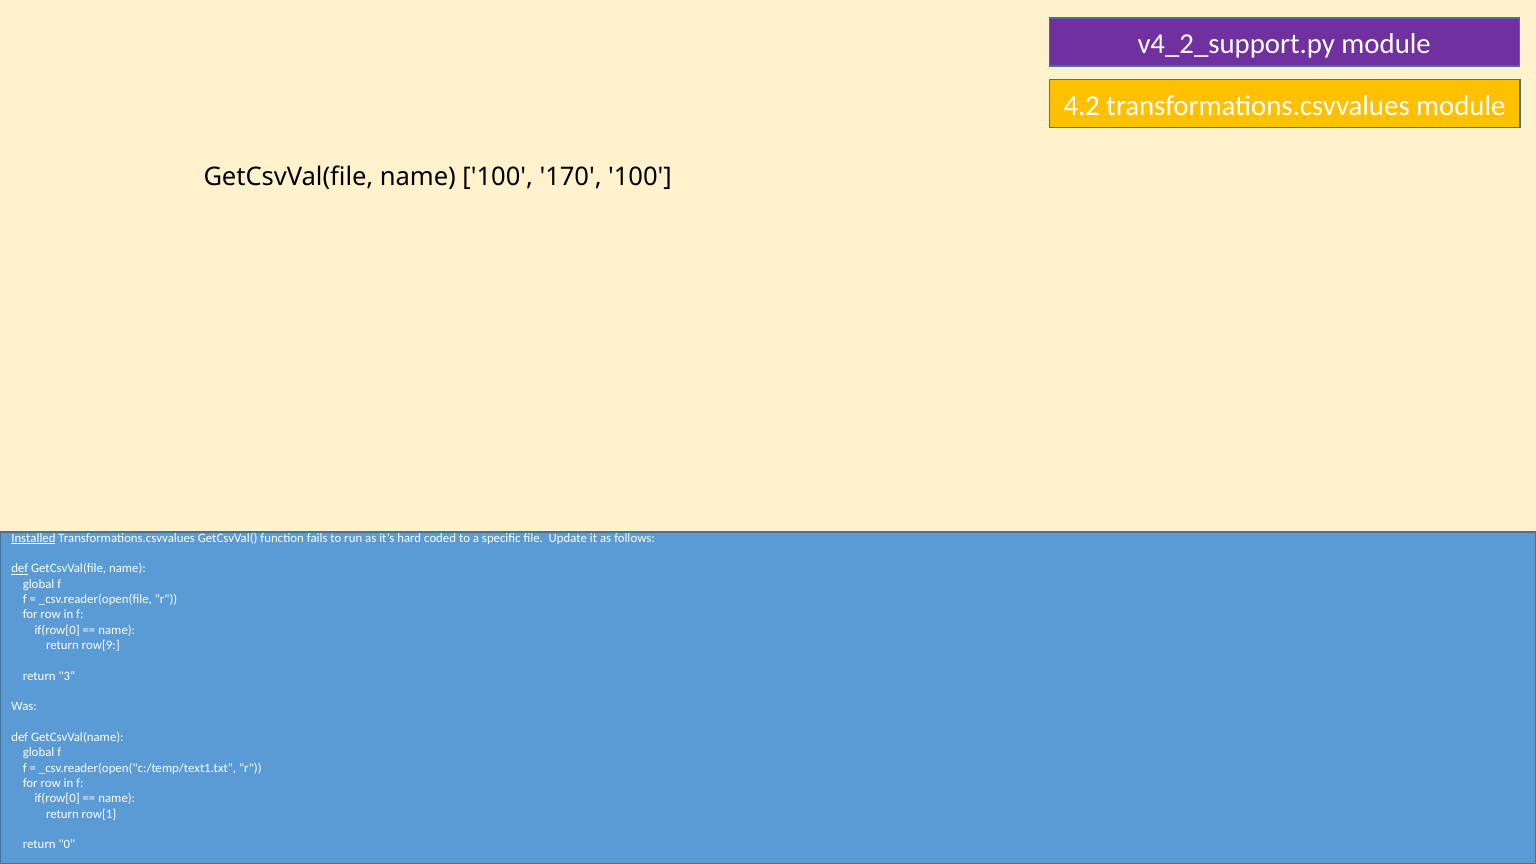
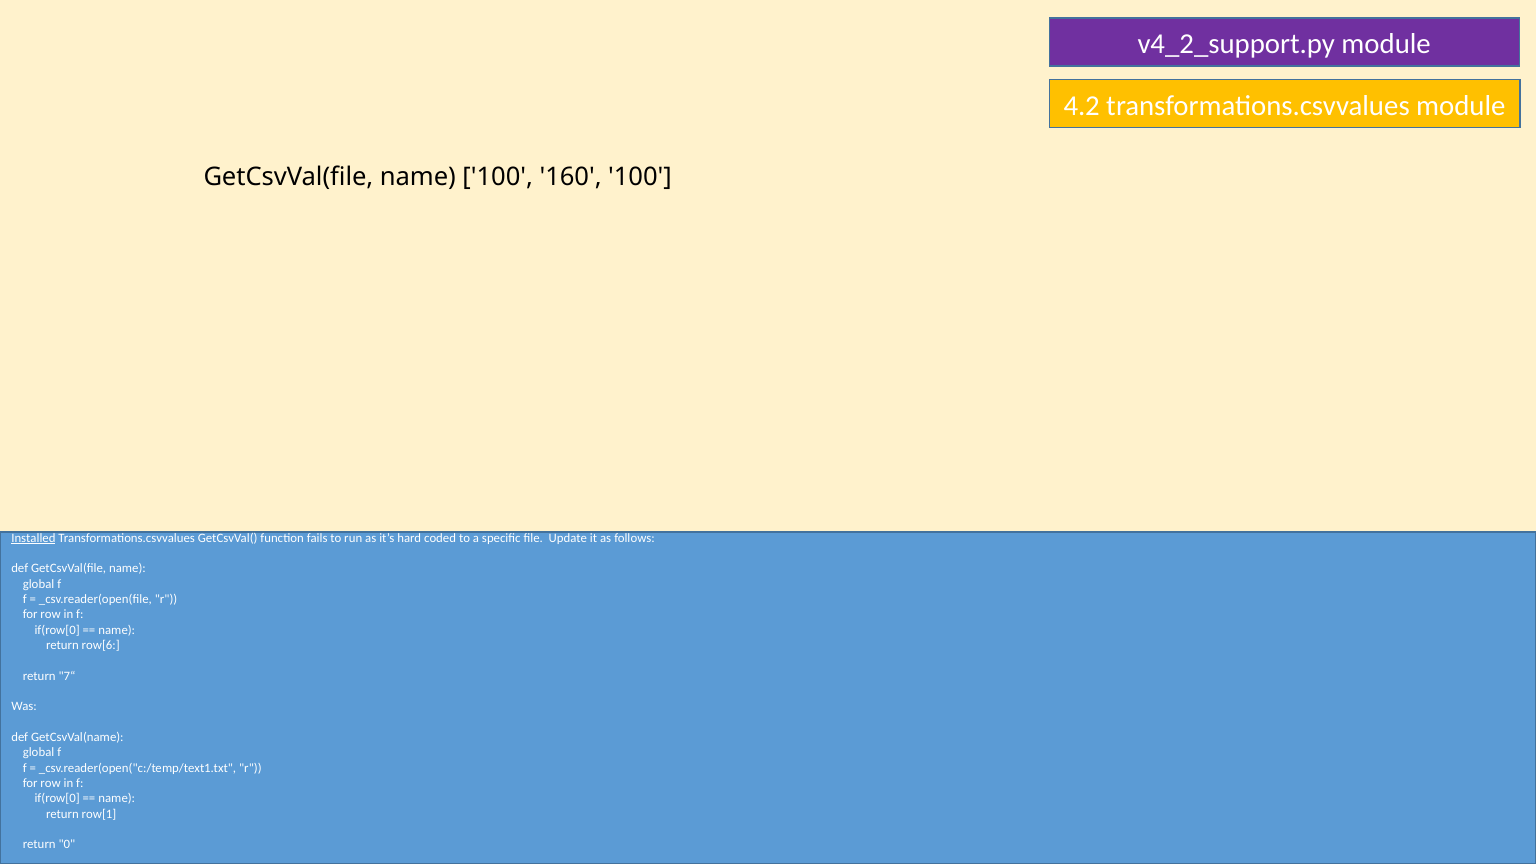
170: 170 -> 160
def at (20, 569) underline: present -> none
row[9: row[9 -> row[6
3“: 3“ -> 7“
